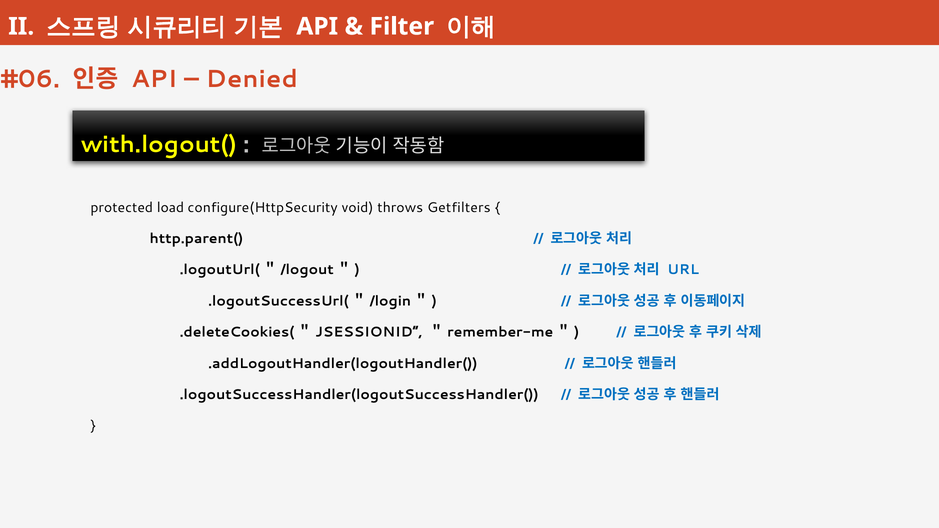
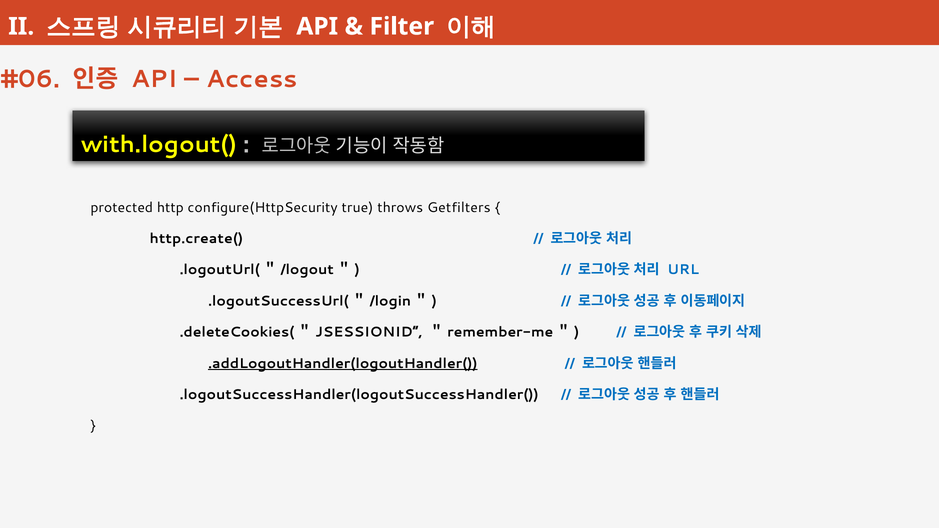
Denied: Denied -> Access
load: load -> http
void: void -> true
http.parent(: http.parent( -> http.create(
.addLogoutHandler(logoutHandler( underline: none -> present
